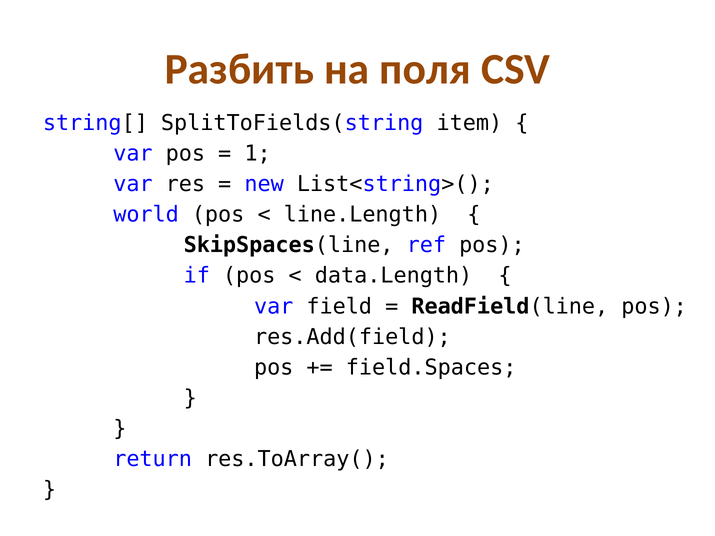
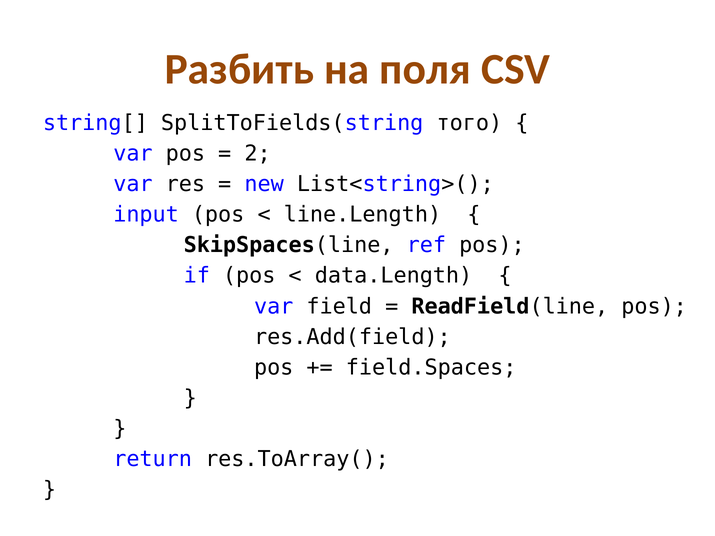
item: item -> того
1: 1 -> 2
world: world -> input
